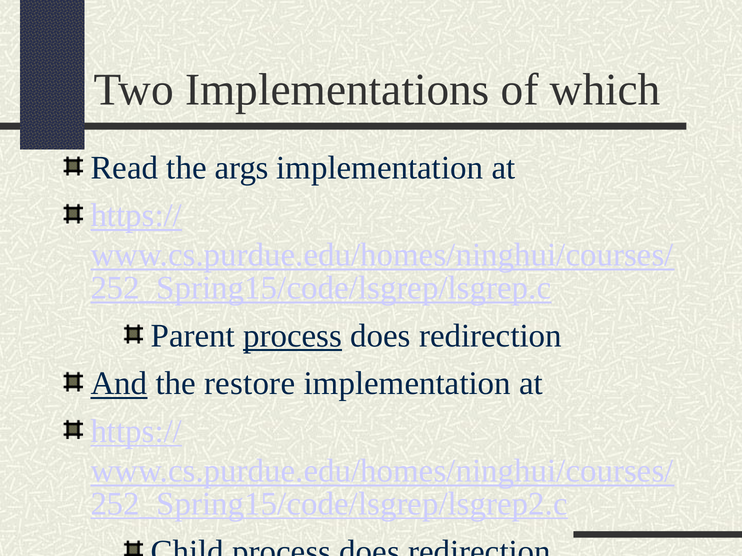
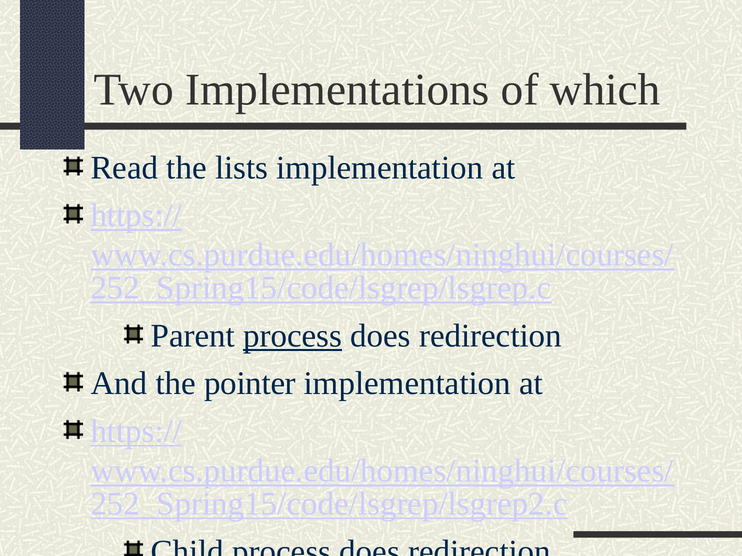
args: args -> lists
And underline: present -> none
restore: restore -> pointer
